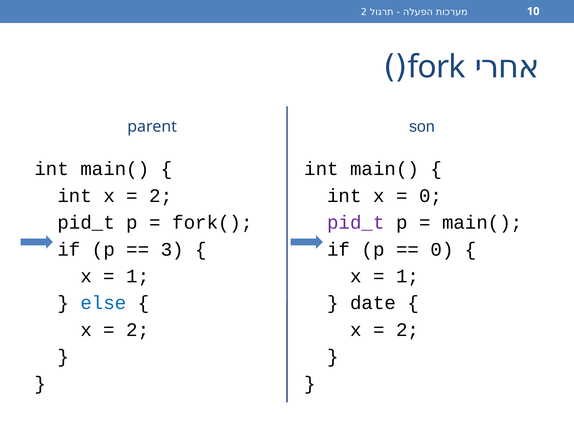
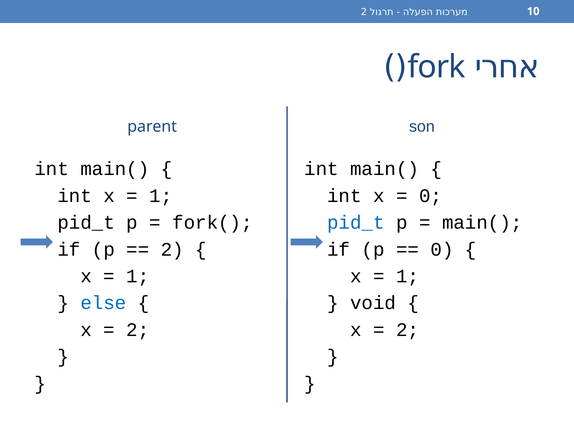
2 at (161, 196): 2 -> 1
pid_t at (356, 222) colour: purple -> blue
3 at (172, 249): 3 -> 2
date: date -> void
